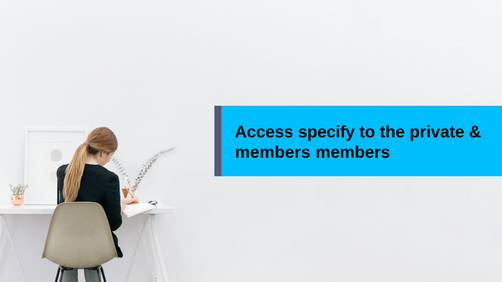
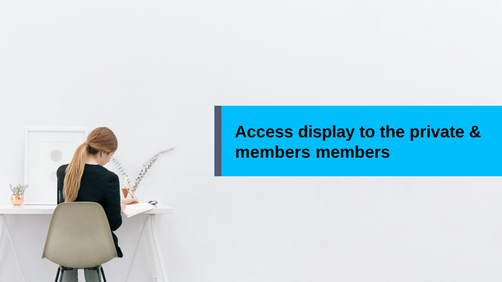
specify: specify -> display
